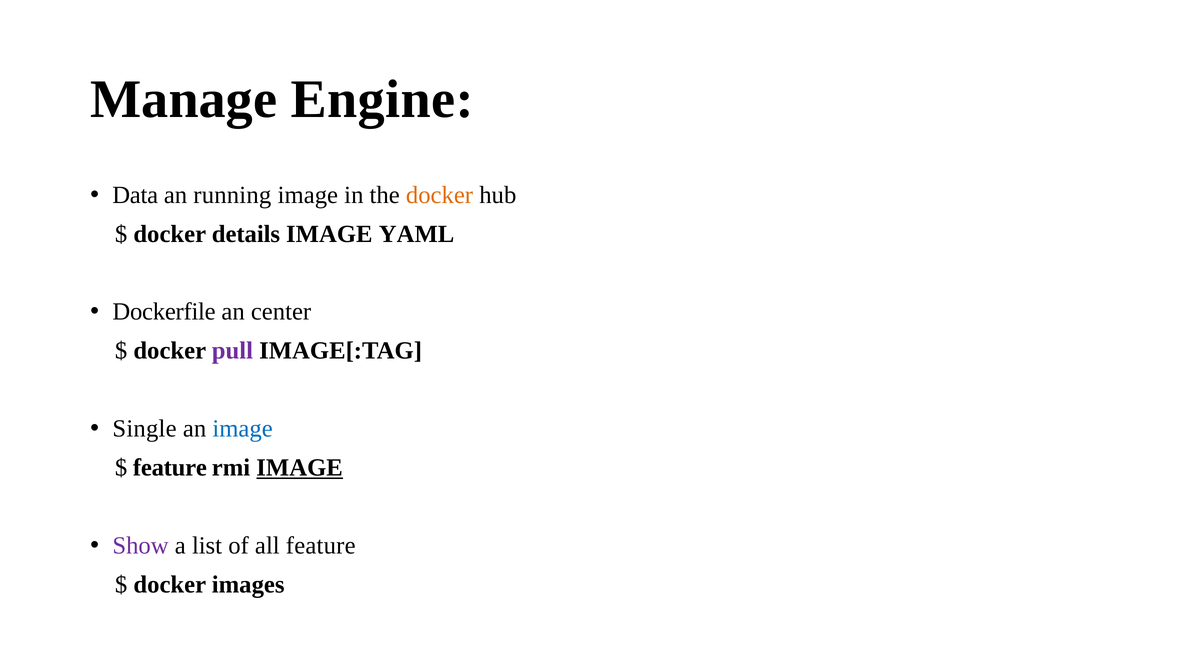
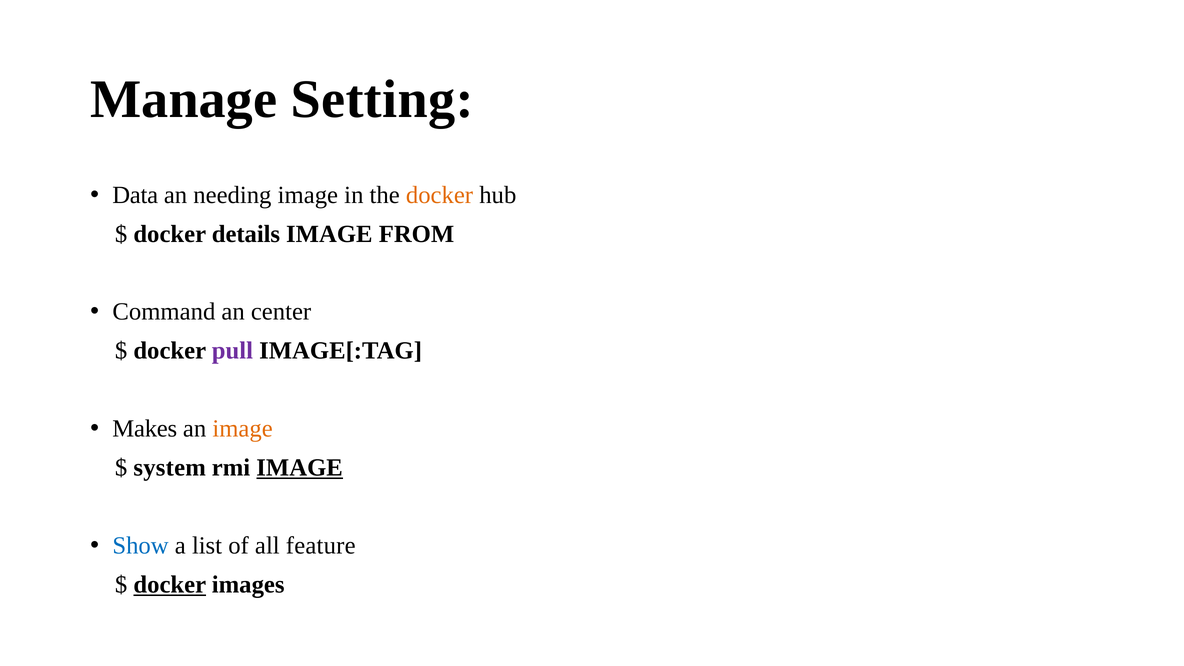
Engine: Engine -> Setting
running: running -> needing
YAML: YAML -> FROM
Dockerfile: Dockerfile -> Command
Single: Single -> Makes
image at (243, 429) colour: blue -> orange
feature at (170, 468): feature -> system
Show colour: purple -> blue
docker at (170, 585) underline: none -> present
